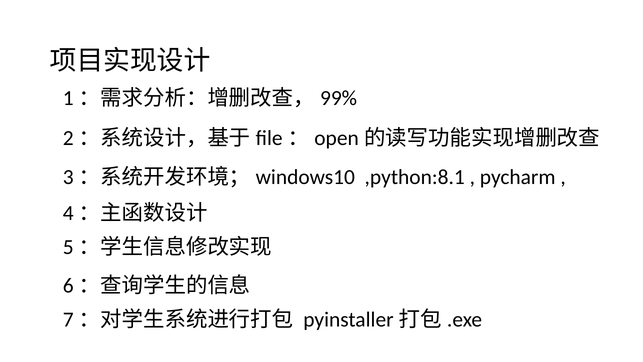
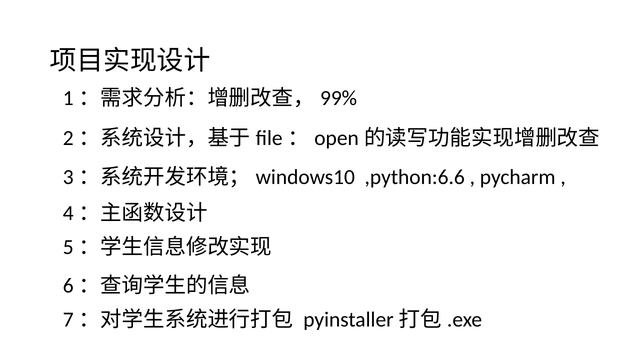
,python:8.1: ,python:8.1 -> ,python:6.6
